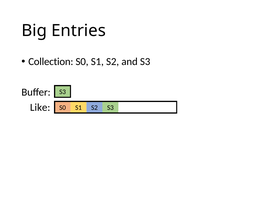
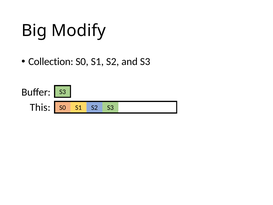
Entries: Entries -> Modify
Like: Like -> This
